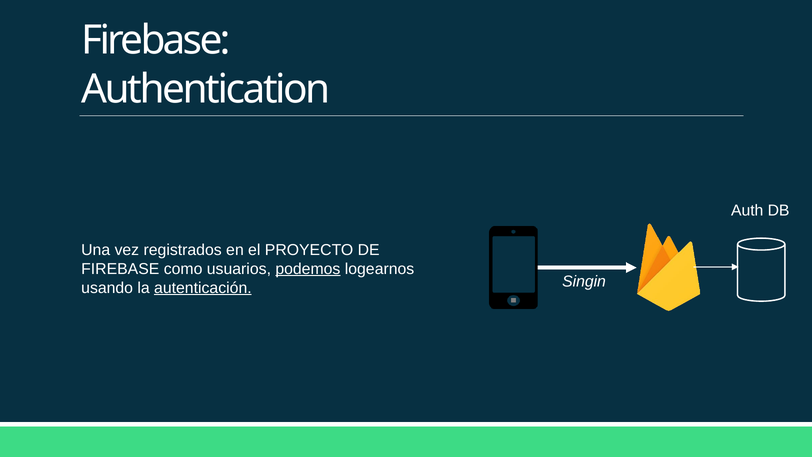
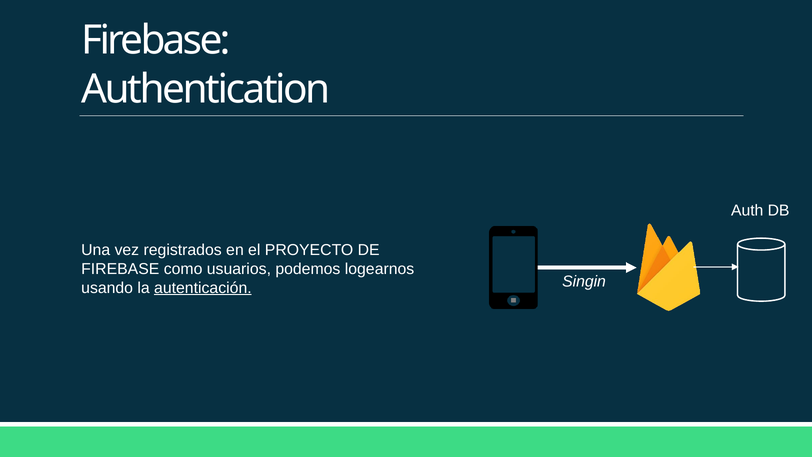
podemos underline: present -> none
